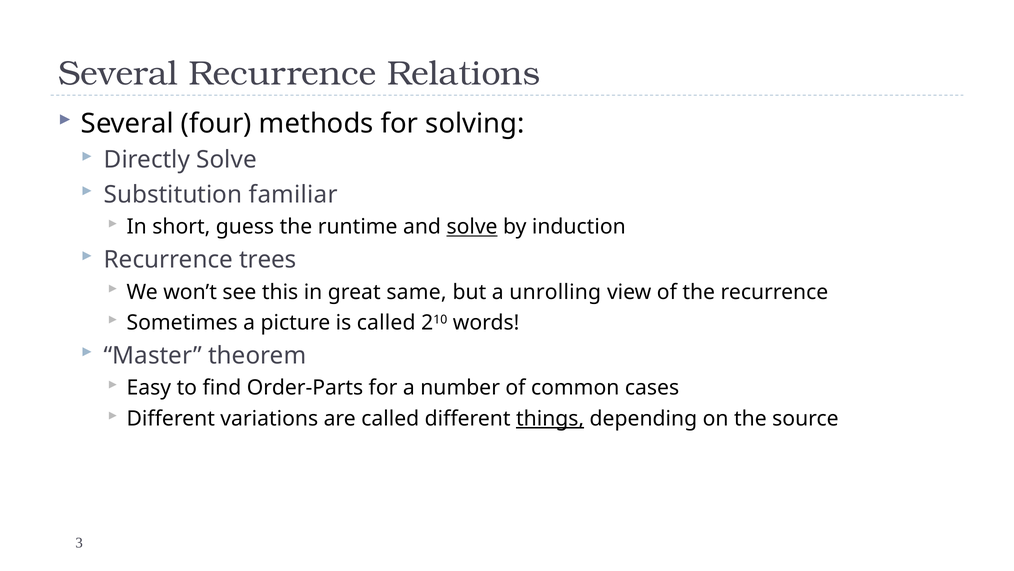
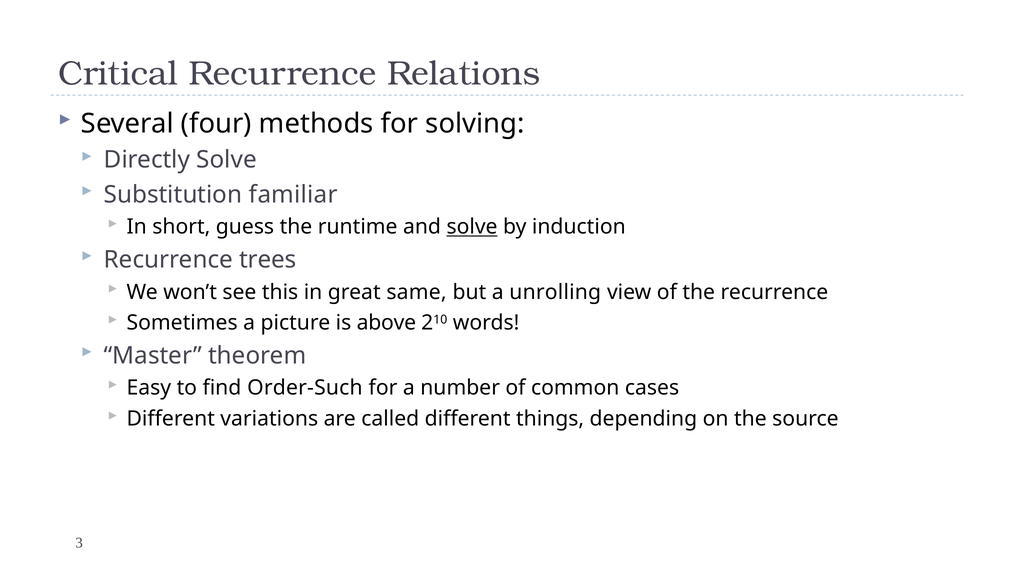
Several at (118, 73): Several -> Critical
is called: called -> above
Order-Parts: Order-Parts -> Order-Such
things underline: present -> none
